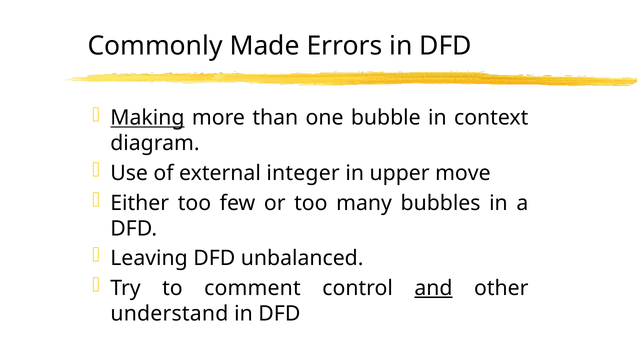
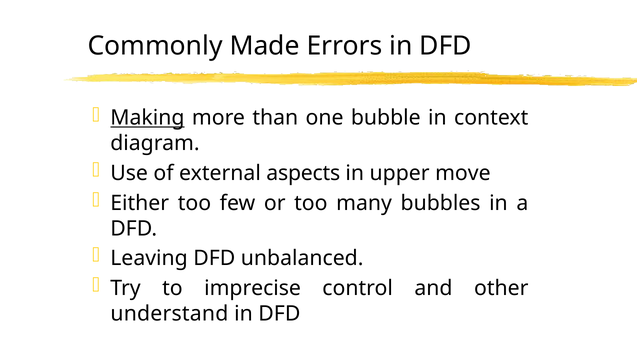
integer: integer -> aspects
comment: comment -> imprecise
and underline: present -> none
